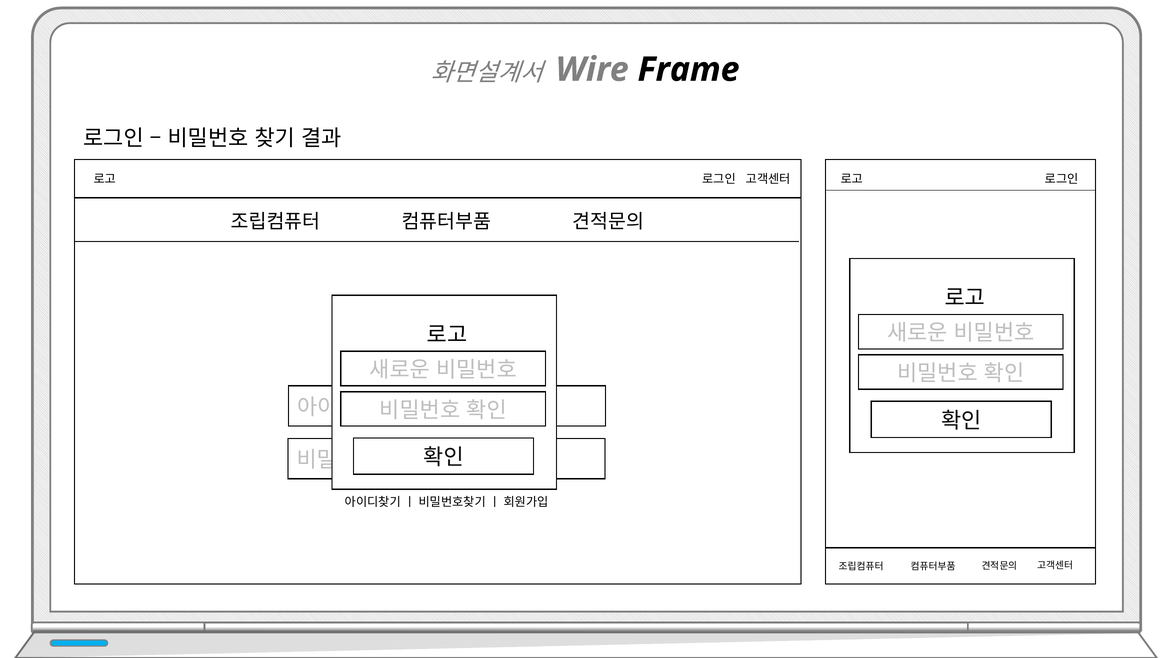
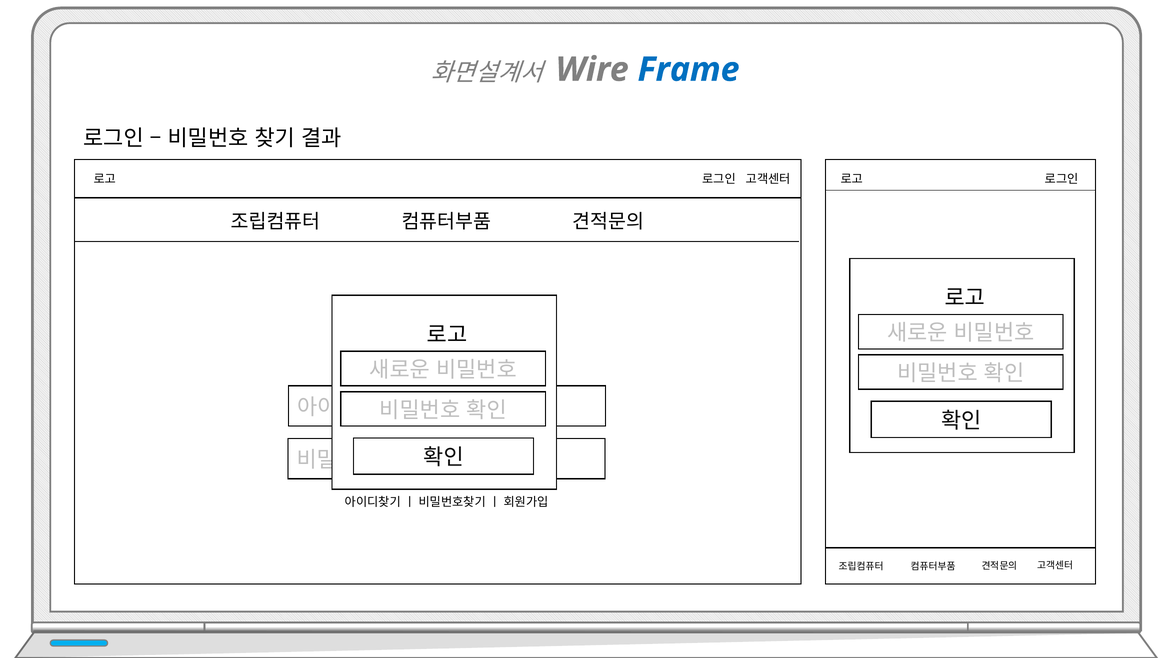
Frame colour: black -> blue
